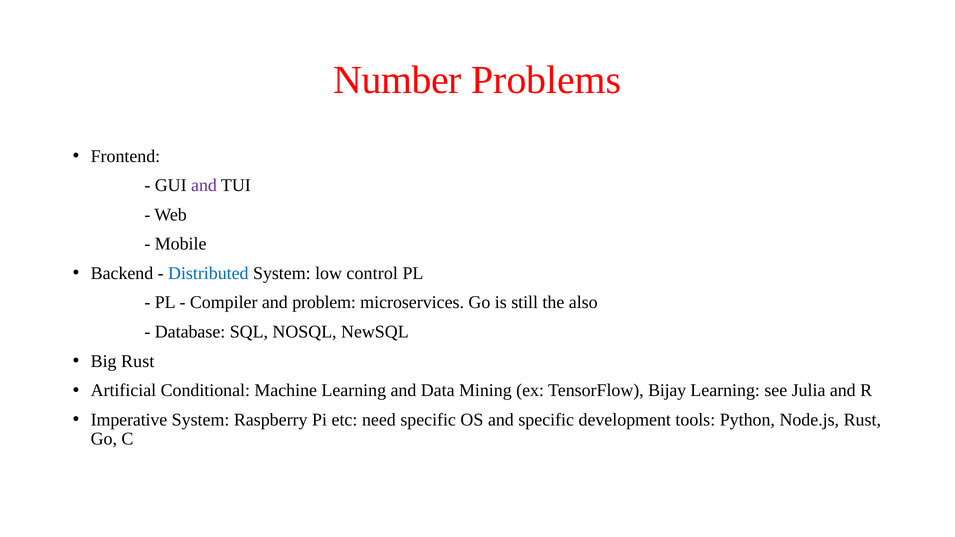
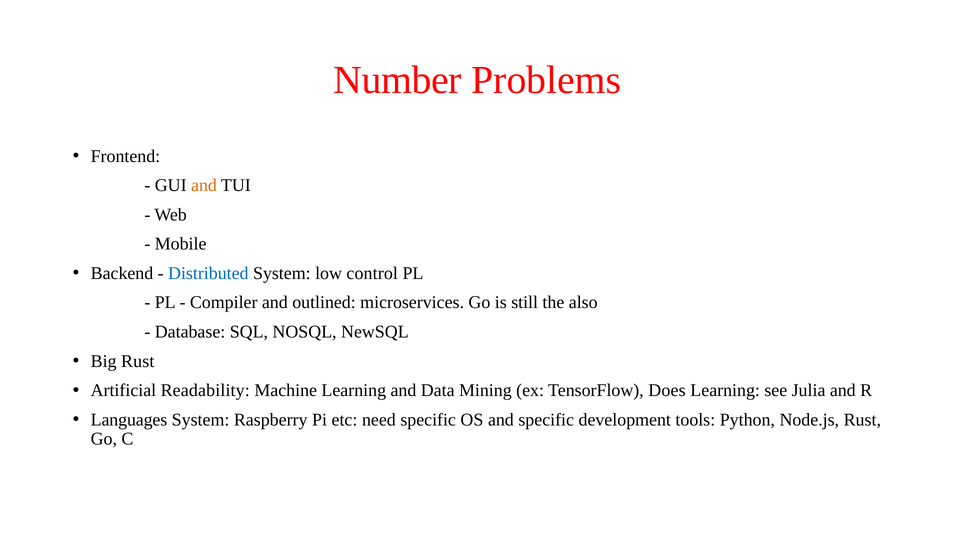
and at (204, 185) colour: purple -> orange
problem: problem -> outlined
Conditional: Conditional -> Readability
Bijay: Bijay -> Does
Imperative: Imperative -> Languages
